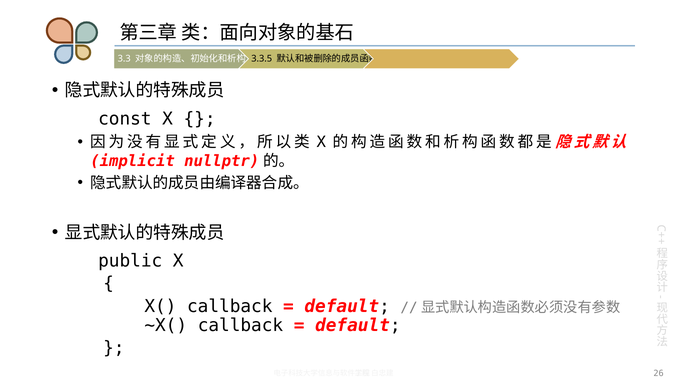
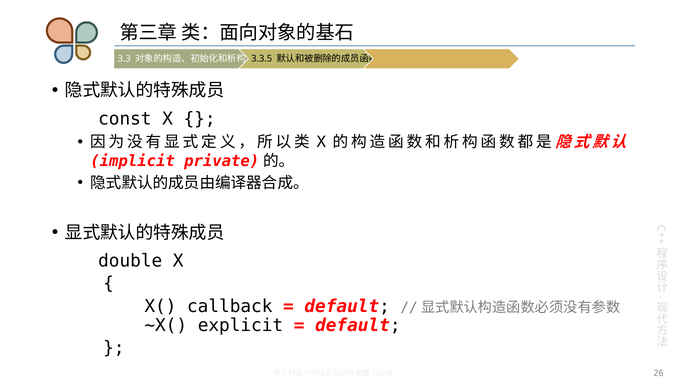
nullptr: nullptr -> private
public: public -> double
~X( callback: callback -> explicit
